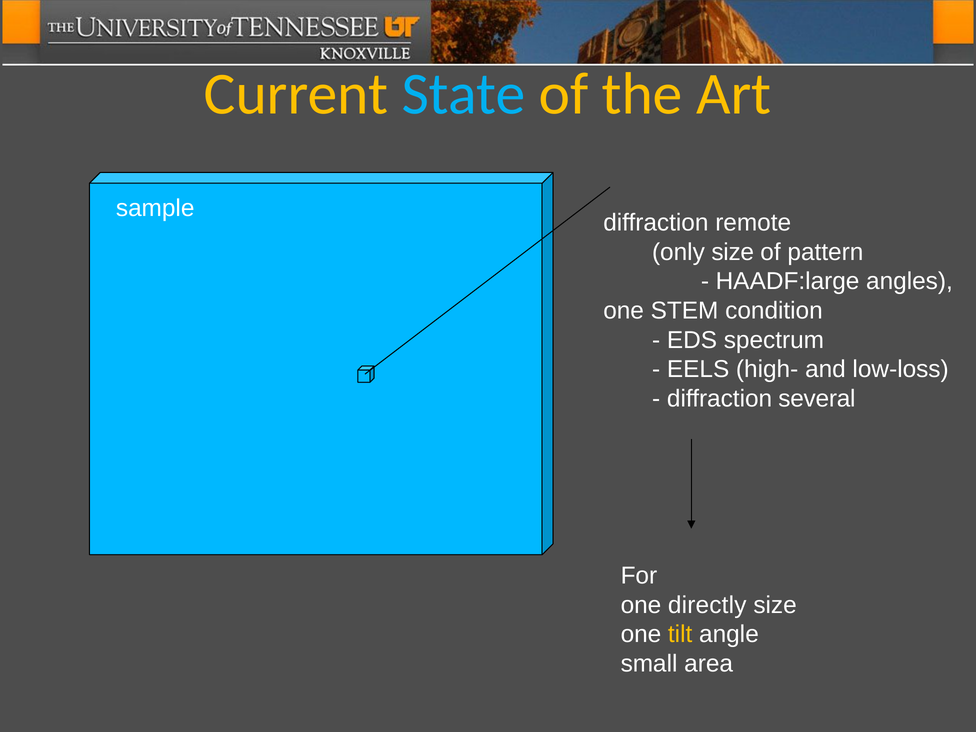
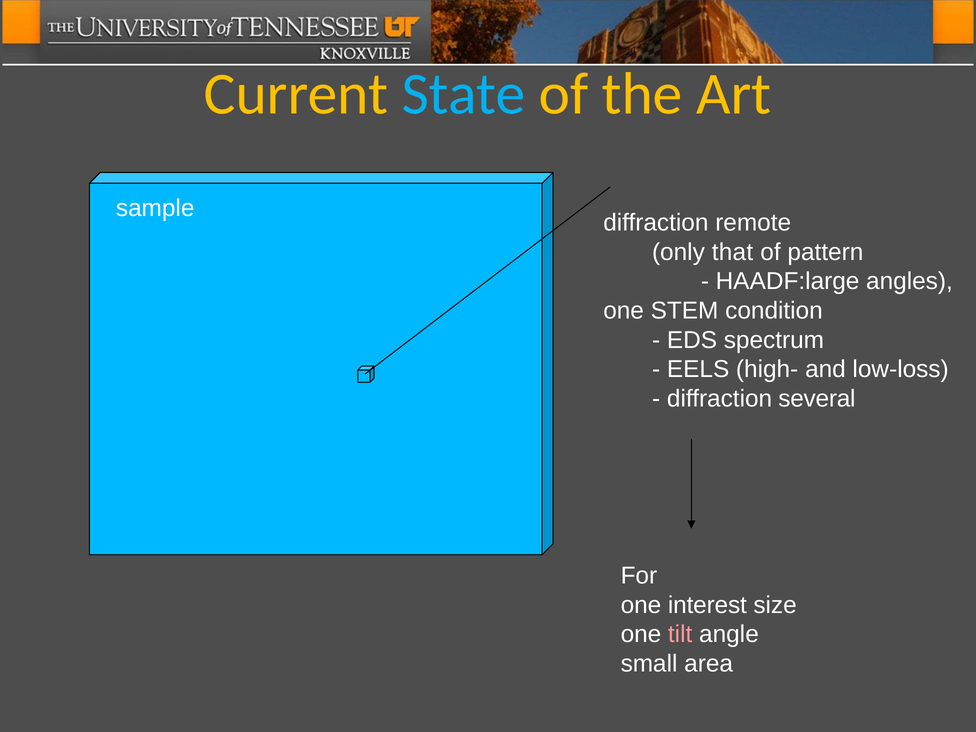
only size: size -> that
directly: directly -> interest
tilt colour: yellow -> pink
